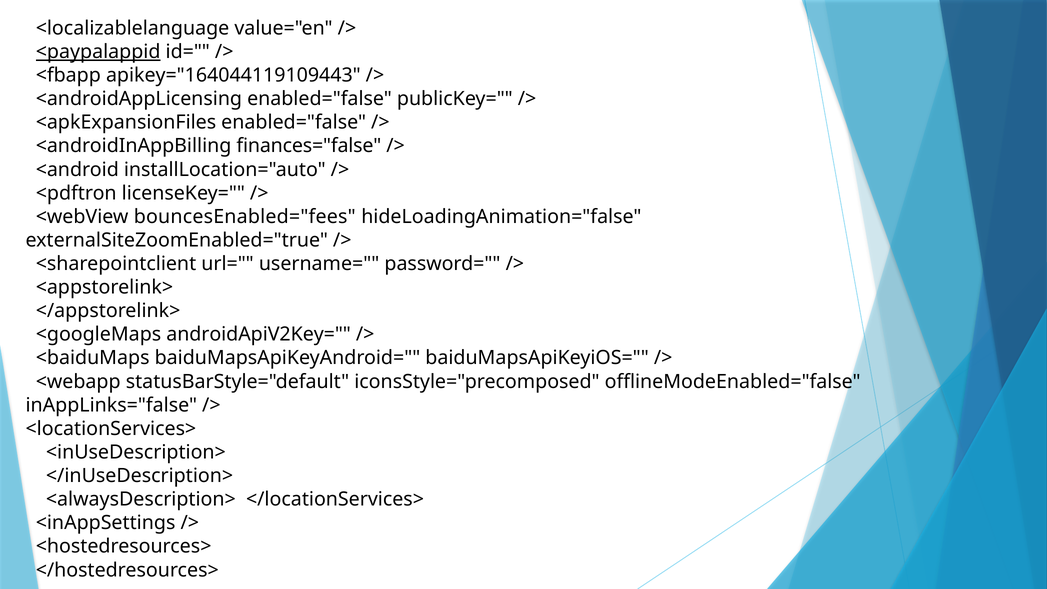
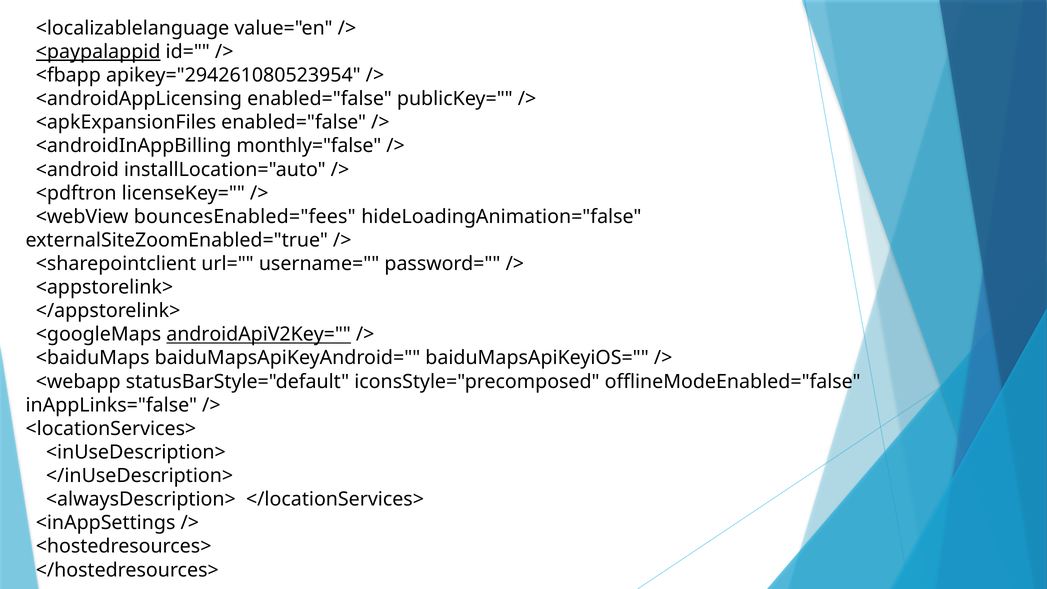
apikey="164044119109443: apikey="164044119109443 -> apikey="294261080523954
finances="false: finances="false -> monthly="false
androidApiV2Key= underline: none -> present
